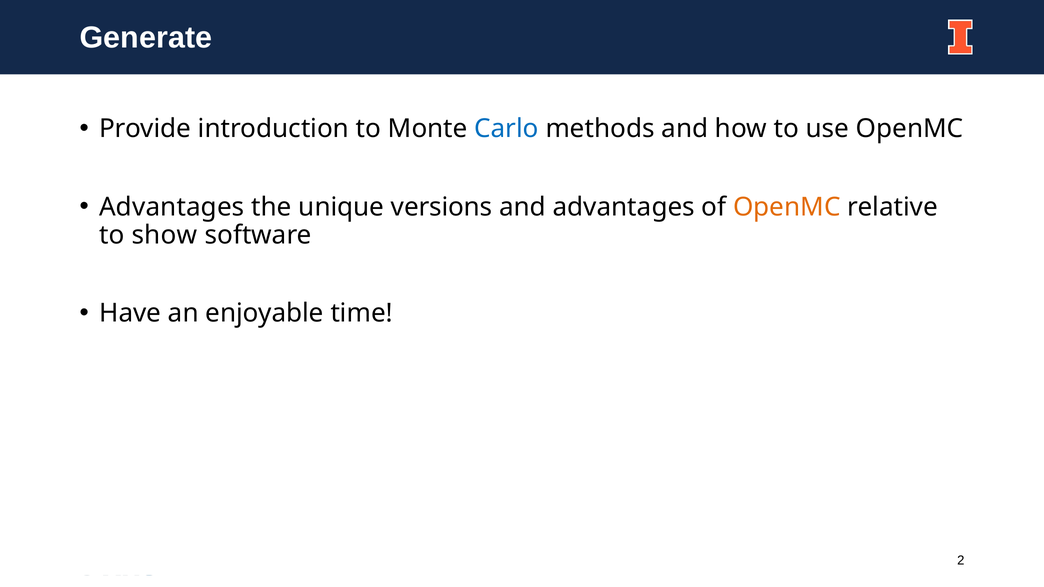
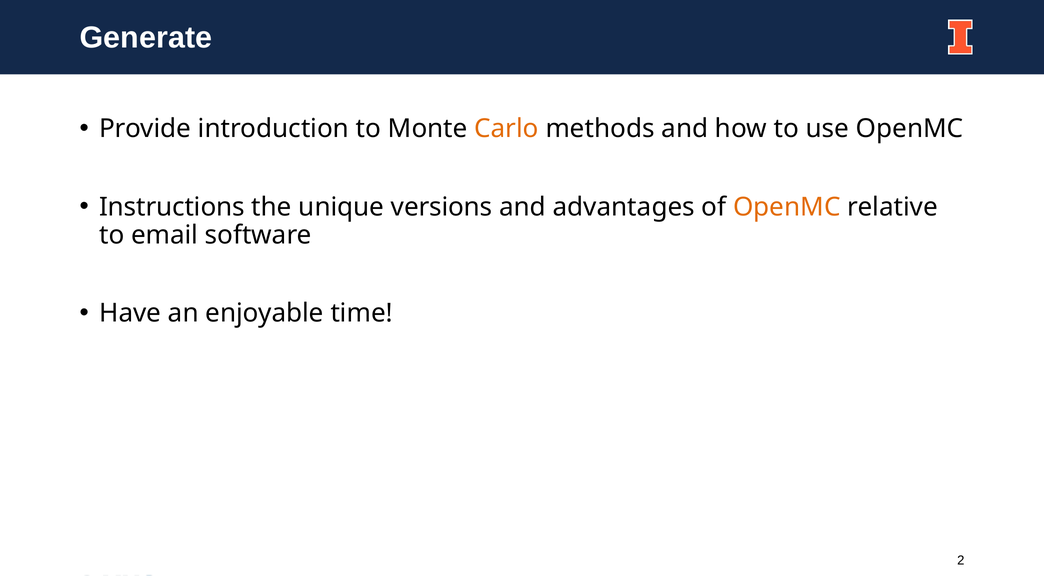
Carlo colour: blue -> orange
Advantages at (172, 207): Advantages -> Instructions
show: show -> email
